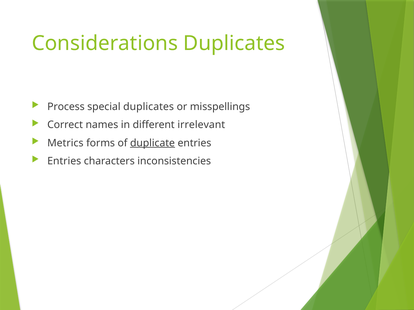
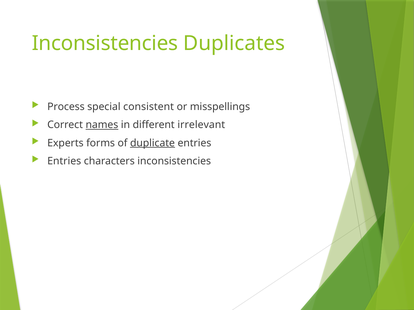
Considerations at (105, 44): Considerations -> Inconsistencies
special duplicates: duplicates -> consistent
names underline: none -> present
Metrics: Metrics -> Experts
